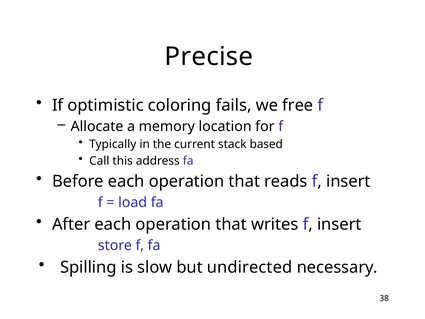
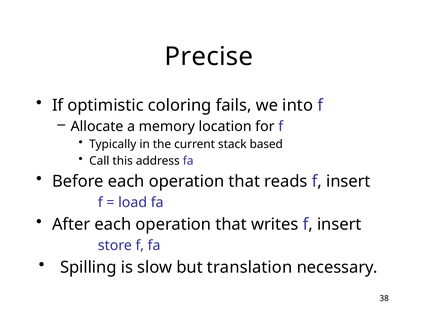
free: free -> into
undirected: undirected -> translation
